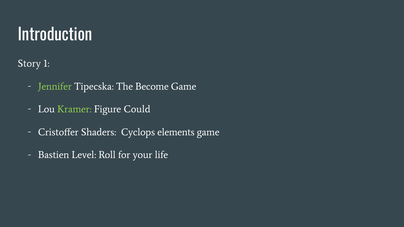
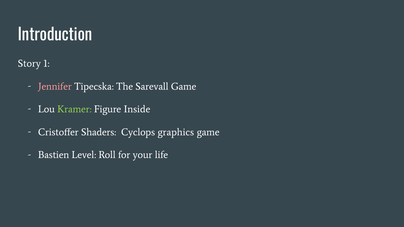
Jennifer colour: light green -> pink
Become: Become -> Sarevall
Could: Could -> Inside
elements: elements -> graphics
